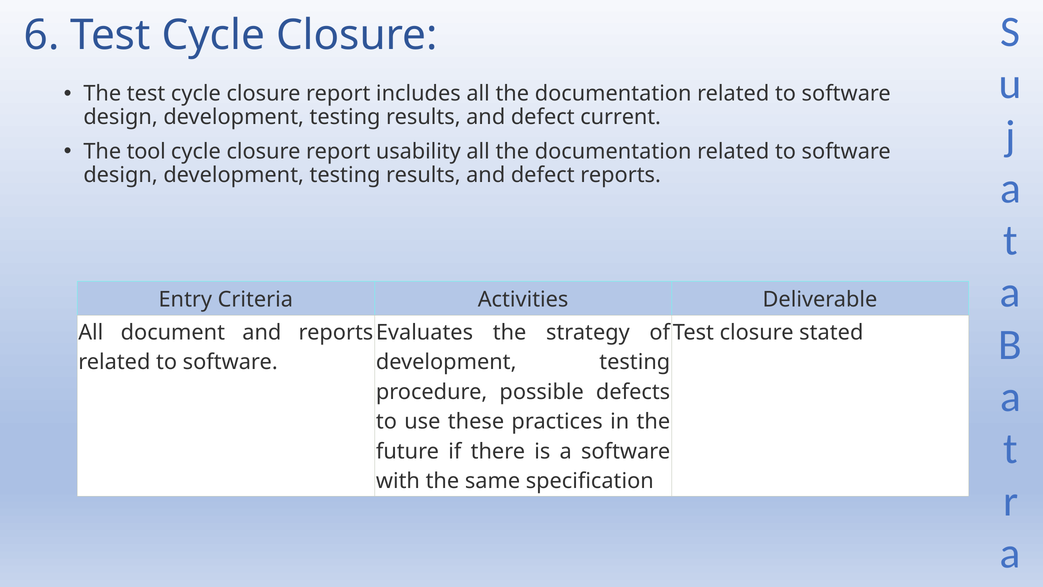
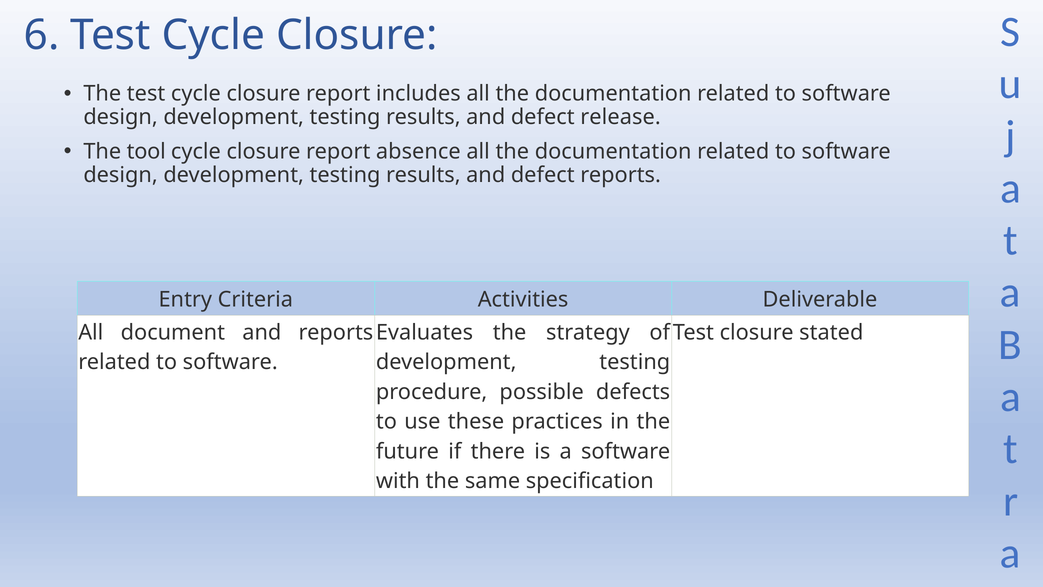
current: current -> release
usability: usability -> absence
